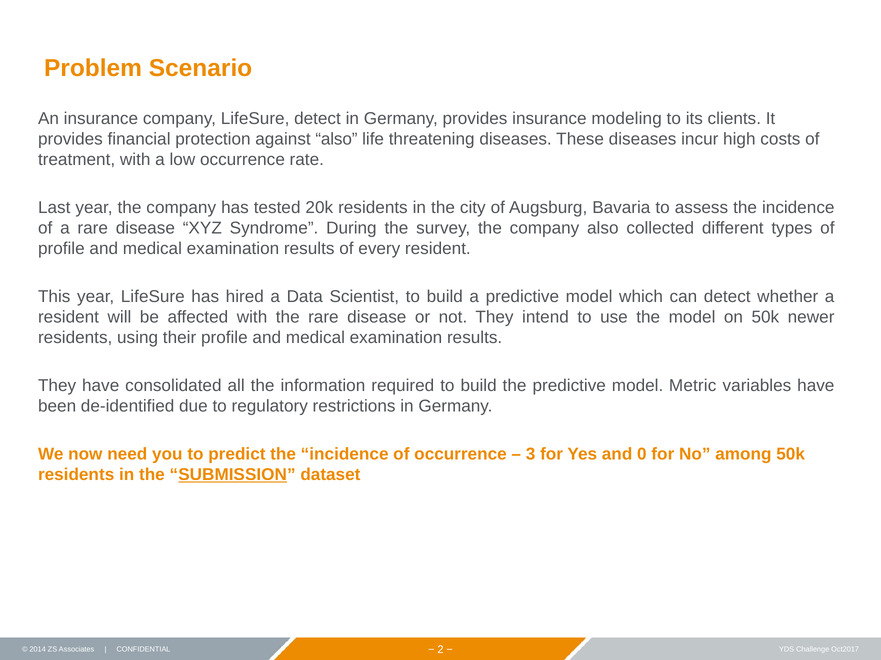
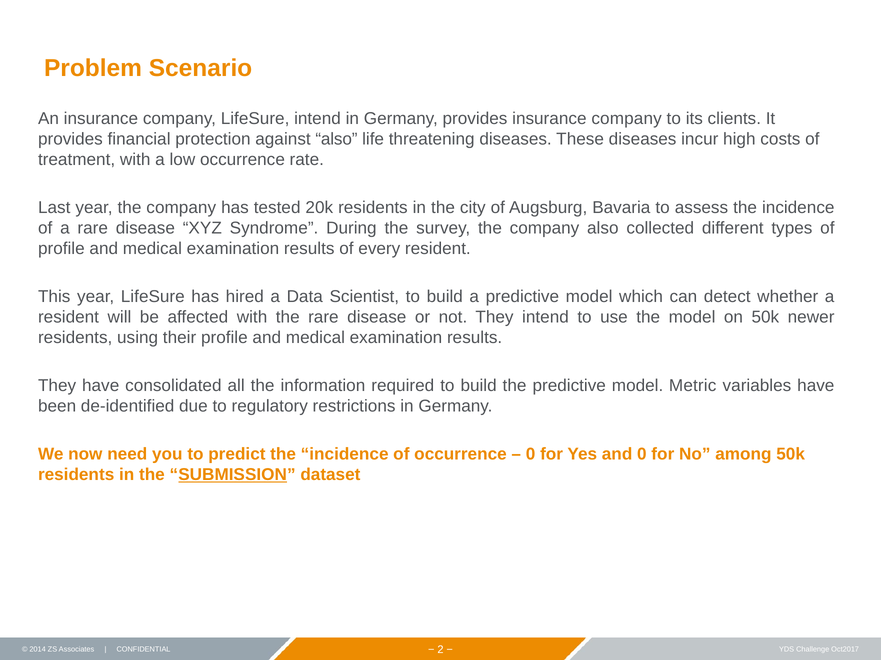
LifeSure detect: detect -> intend
provides insurance modeling: modeling -> company
3 at (531, 455): 3 -> 0
